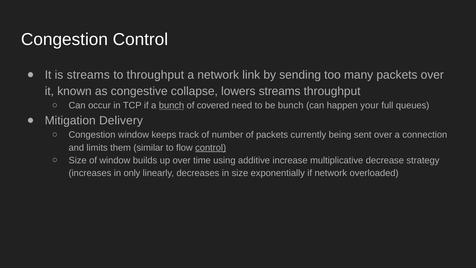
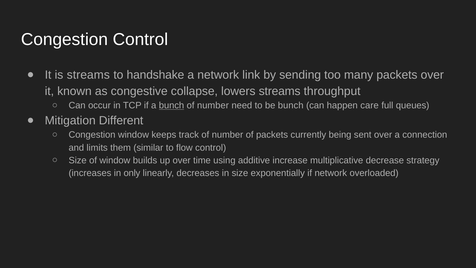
to throughput: throughput -> handshake
covered at (213, 105): covered -> number
your: your -> care
Delivery: Delivery -> Different
control at (211, 147) underline: present -> none
